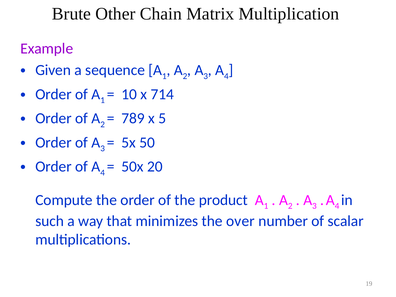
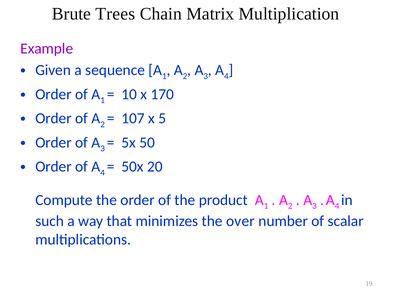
Other: Other -> Trees
714: 714 -> 170
789: 789 -> 107
